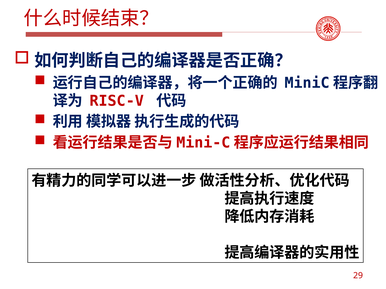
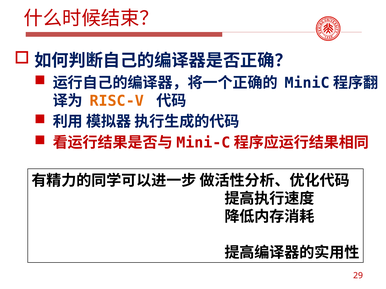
RISC-V colour: red -> orange
